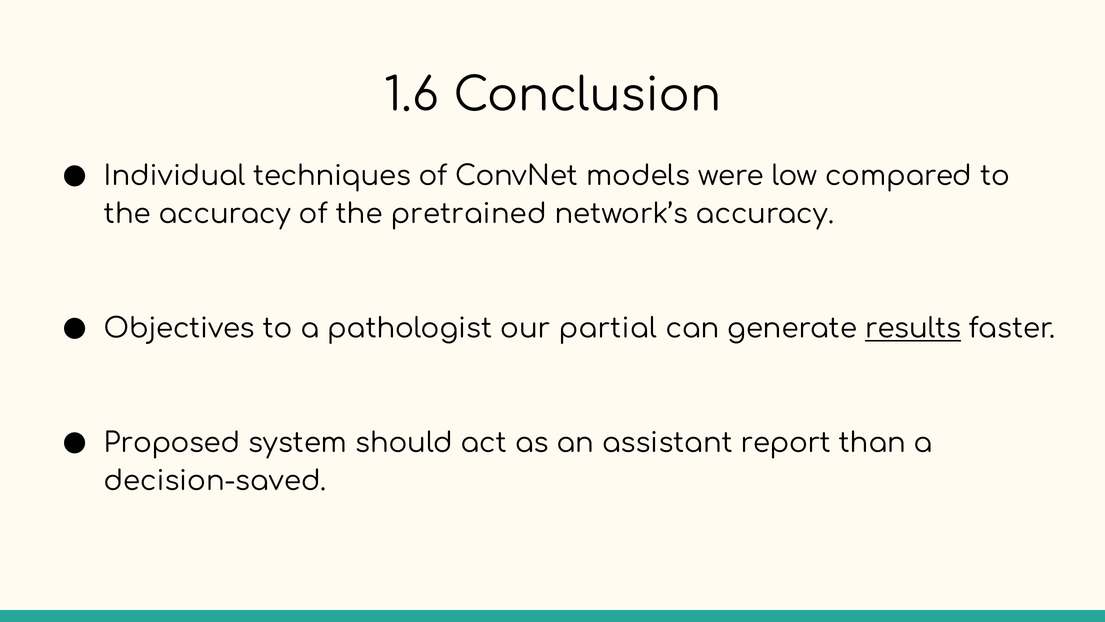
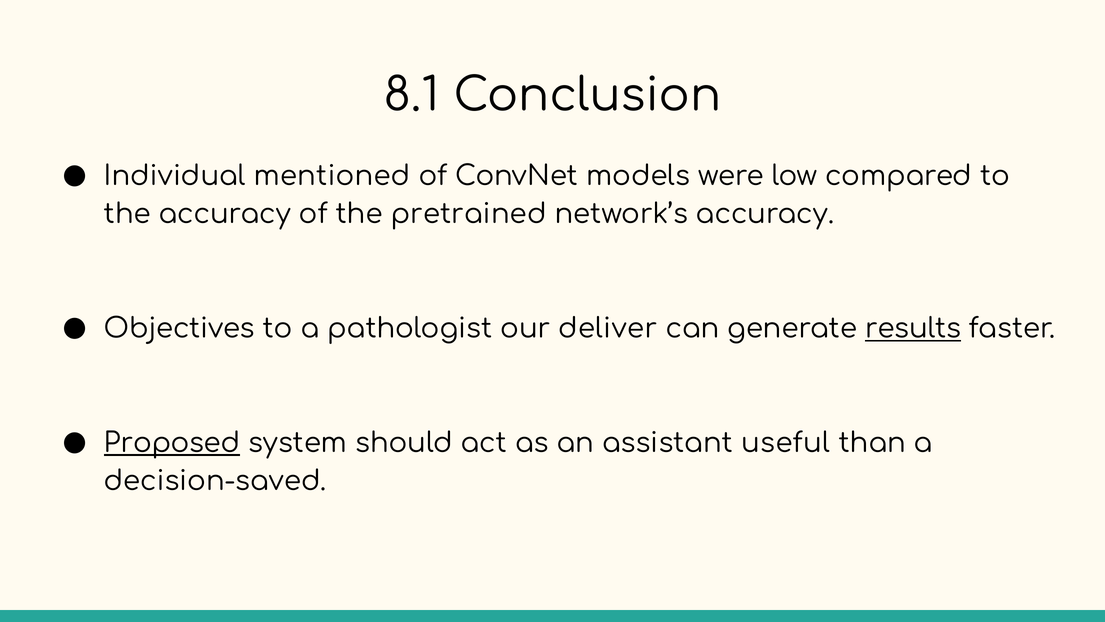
1.6: 1.6 -> 8.1
techniques: techniques -> mentioned
partial: partial -> deliver
Proposed underline: none -> present
report: report -> useful
